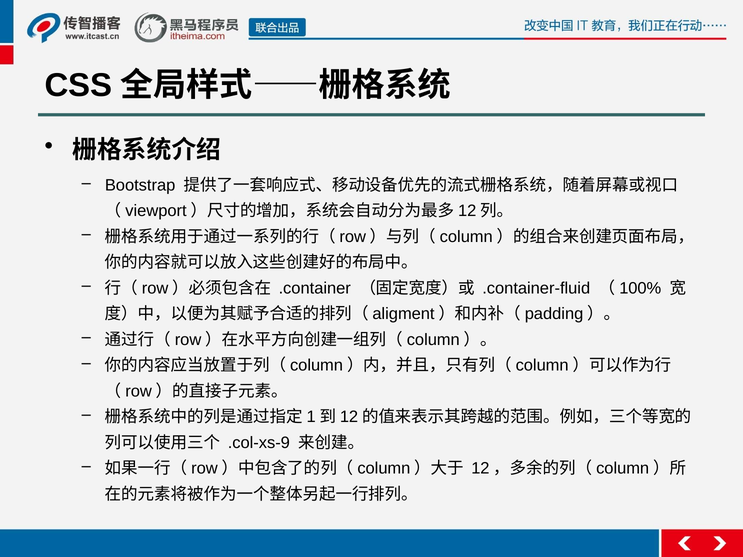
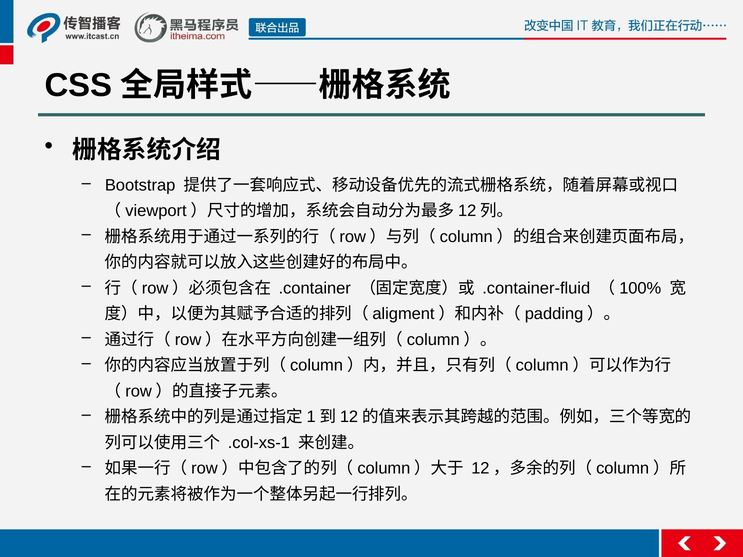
.col-xs-9: .col-xs-9 -> .col-xs-1
